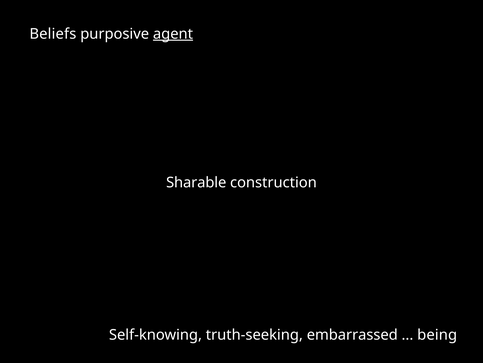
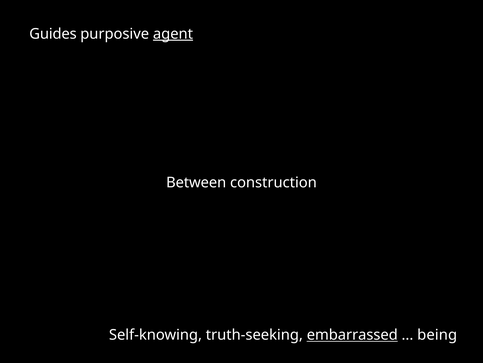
Beliefs: Beliefs -> Guides
Sharable: Sharable -> Between
embarrassed underline: none -> present
